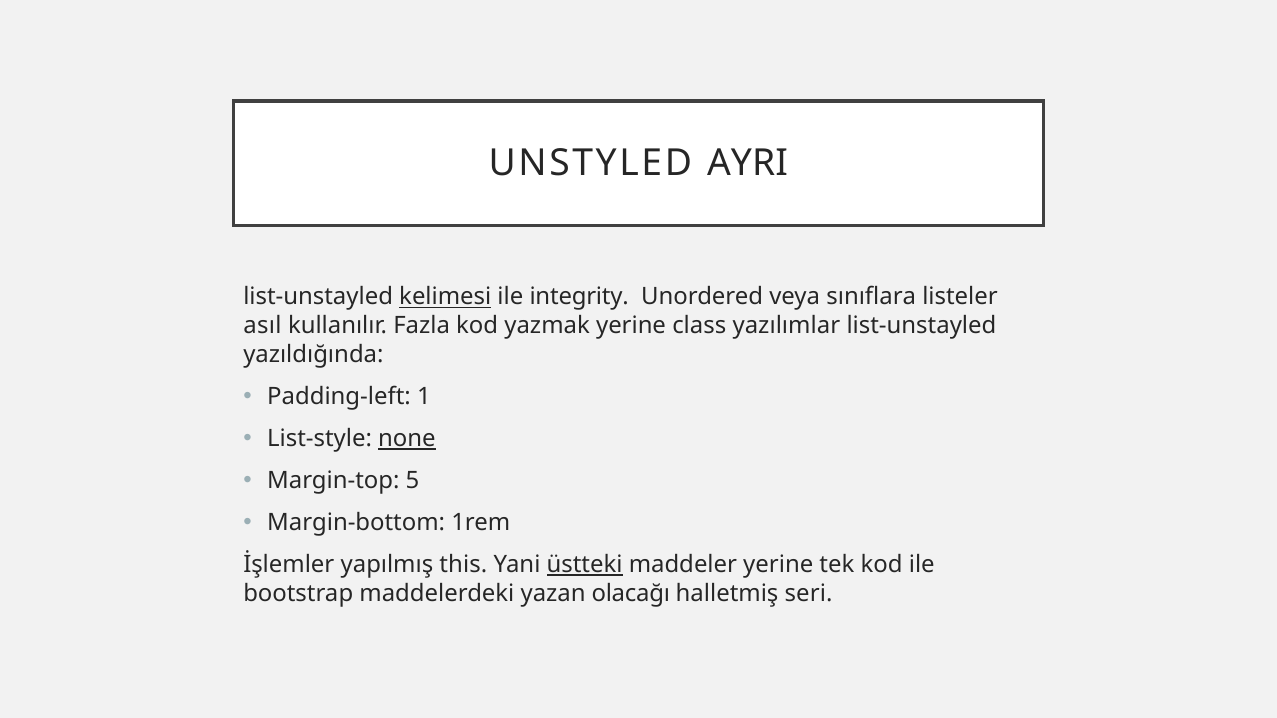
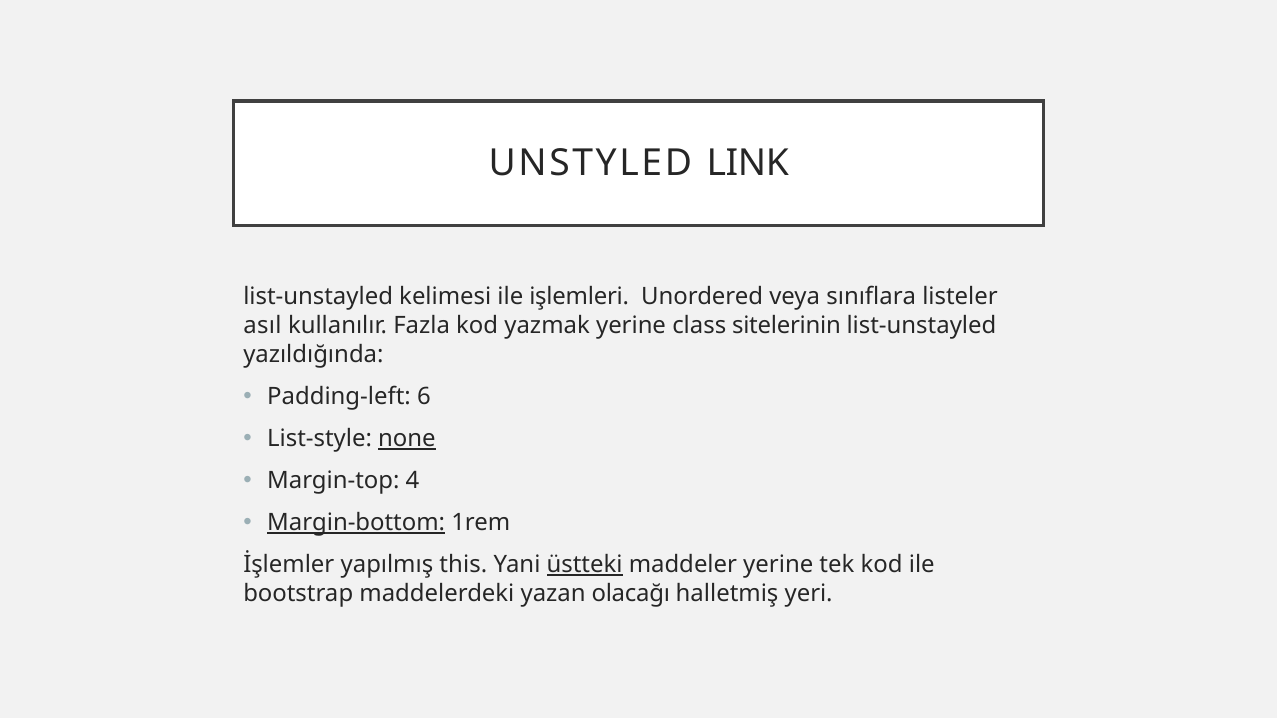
AYRI: AYRI -> LINK
kelimesi underline: present -> none
integrity: integrity -> işlemleri
yazılımlar: yazılımlar -> sitelerinin
1: 1 -> 6
5: 5 -> 4
Margin-bottom underline: none -> present
seri: seri -> yeri
